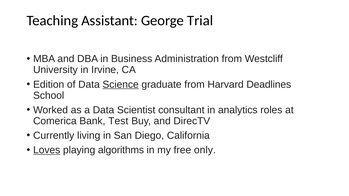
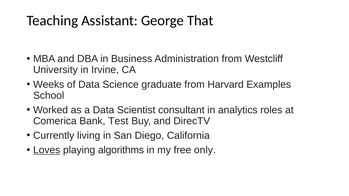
Trial: Trial -> That
Edition: Edition -> Weeks
Science underline: present -> none
Deadlines: Deadlines -> Examples
